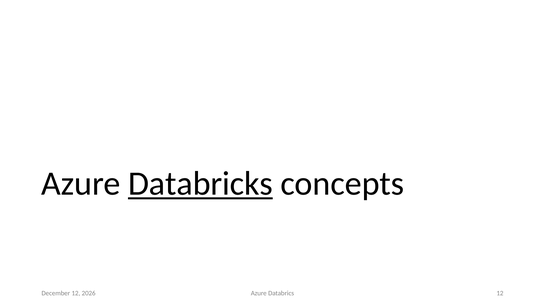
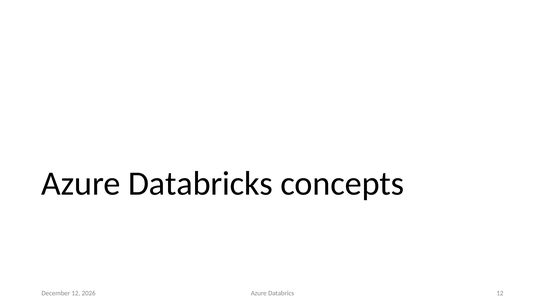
Databricks underline: present -> none
